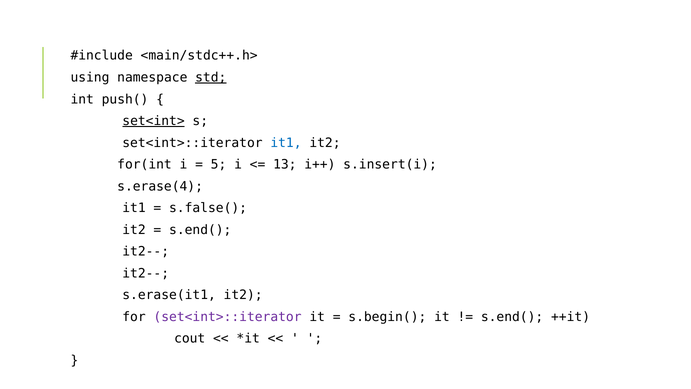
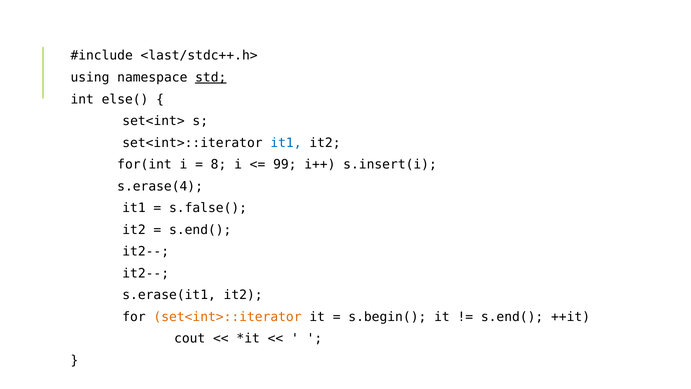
<main/stdc++.h>: <main/stdc++.h> -> <last/stdc++.h>
push(: push( -> else(
set<int> underline: present -> none
5: 5 -> 8
13: 13 -> 99
set<int>::iterator at (228, 317) colour: purple -> orange
